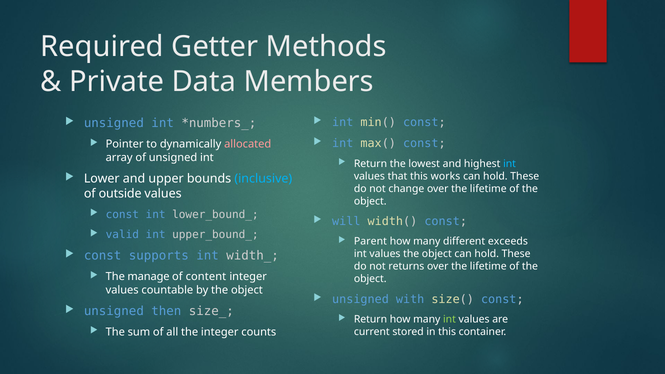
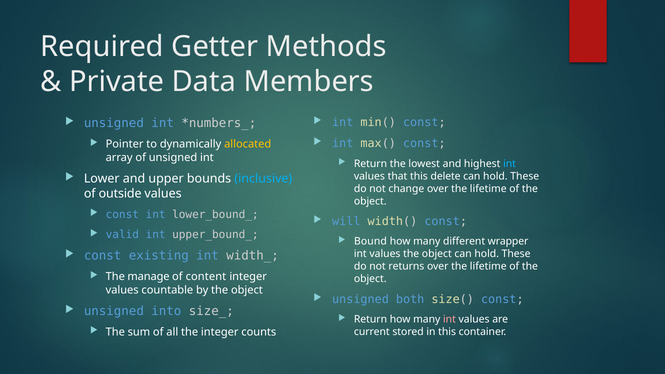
allocated colour: pink -> yellow
works: works -> delete
Parent: Parent -> Bound
exceeds: exceeds -> wrapper
supports: supports -> existing
with: with -> both
then: then -> into
int at (449, 319) colour: light green -> pink
